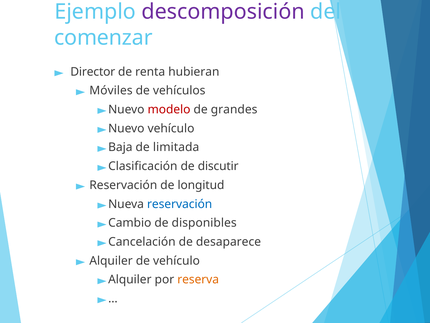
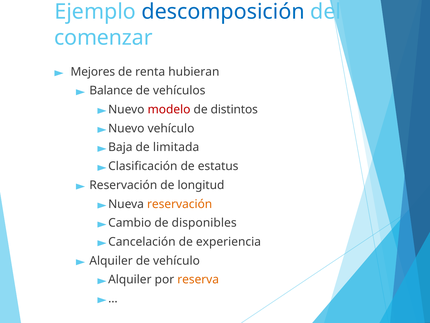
descomposición colour: purple -> blue
Director: Director -> Mejores
Móviles: Móviles -> Balance
grandes: grandes -> distintos
discutir: discutir -> estatus
reservación at (180, 204) colour: blue -> orange
desaparece: desaparece -> experiencia
